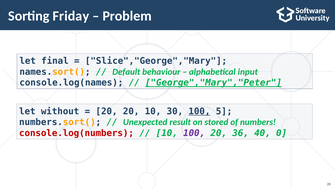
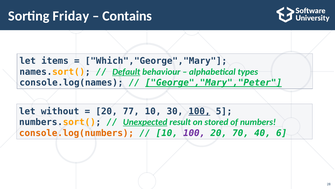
Problem: Problem -> Contains
final: final -> items
Slice","George","Mary: Slice","George","Mary -> Which","George","Mary
Default underline: none -> present
input: input -> types
20 20: 20 -> 77
Unexpected underline: none -> present
console.log(numbers colour: red -> orange
36: 36 -> 70
0: 0 -> 6
